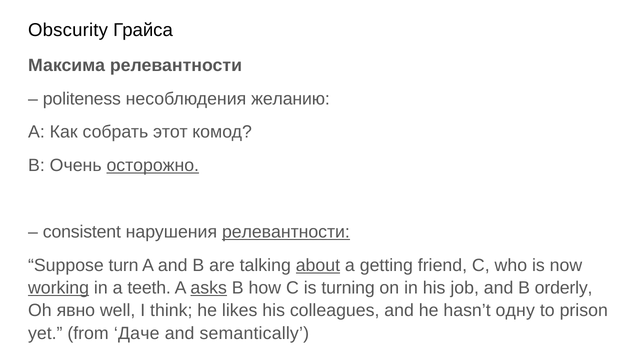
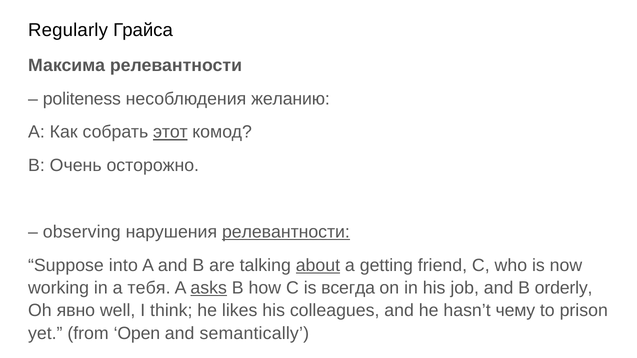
Obscurity: Obscurity -> Regularly
этот underline: none -> present
осторожно underline: present -> none
consistent: consistent -> observing
turn: turn -> into
working underline: present -> none
teeth: teeth -> тебя
turning: turning -> всегда
одну: одну -> чему
Даче: Даче -> Open
